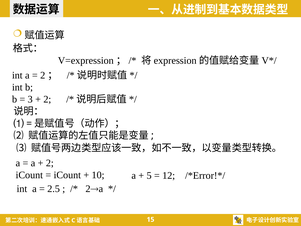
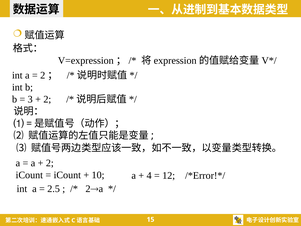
5: 5 -> 4
